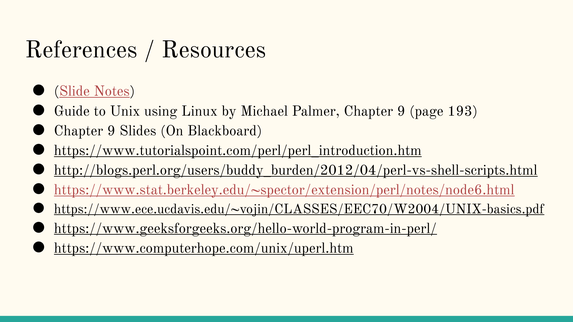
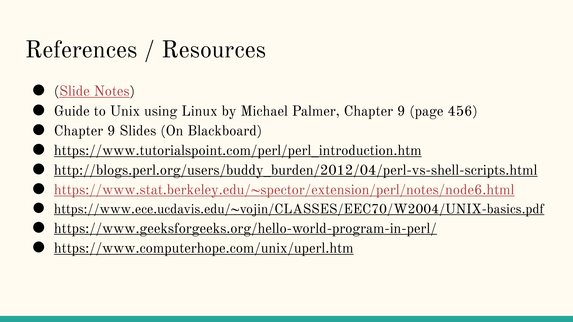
193: 193 -> 456
